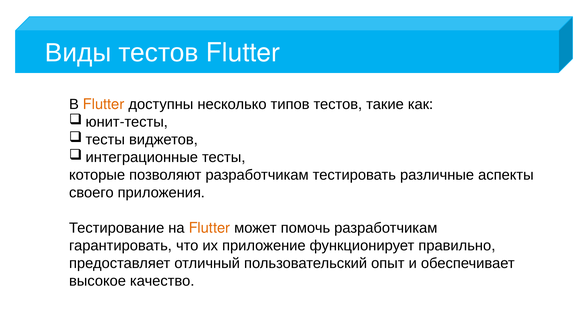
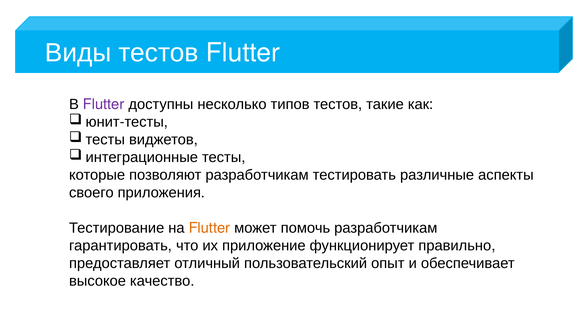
Flutter at (104, 104) colour: orange -> purple
